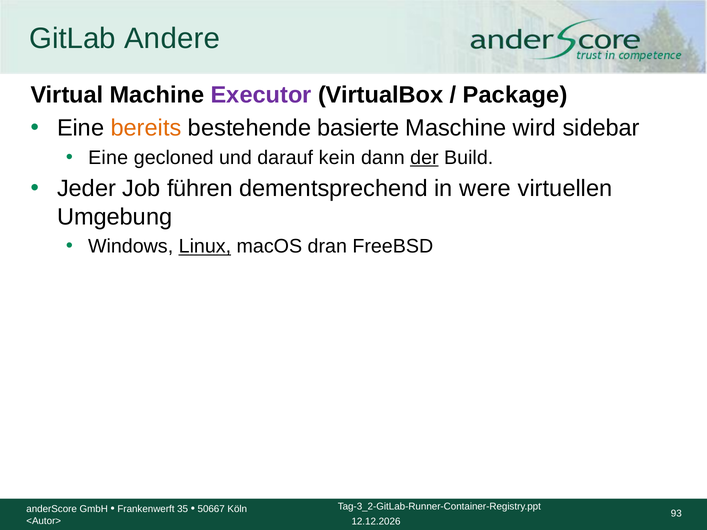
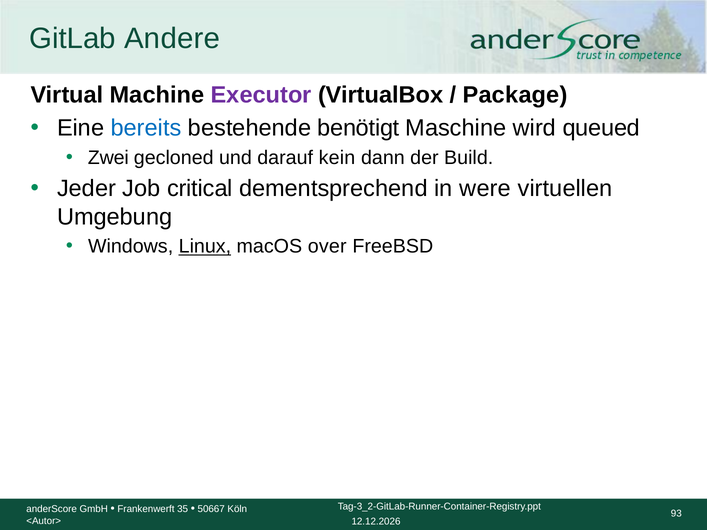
bereits colour: orange -> blue
basierte: basierte -> benötigt
sidebar: sidebar -> queued
Eine at (108, 158): Eine -> Zwei
der underline: present -> none
führen: führen -> critical
dran: dran -> over
